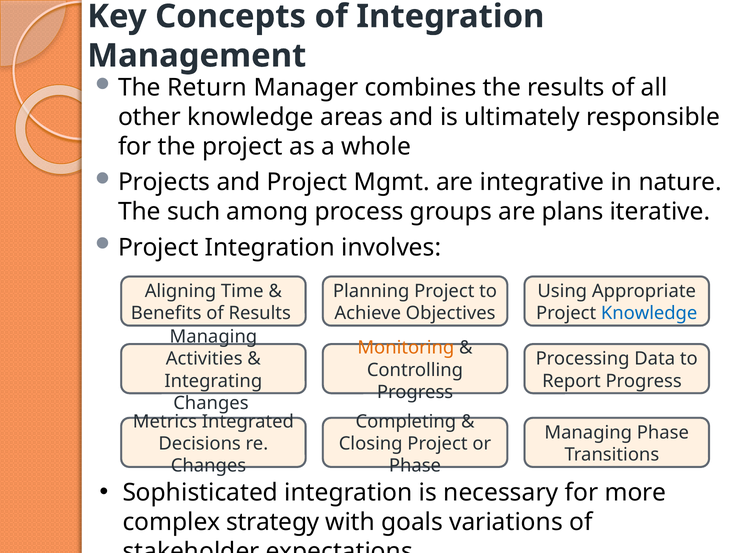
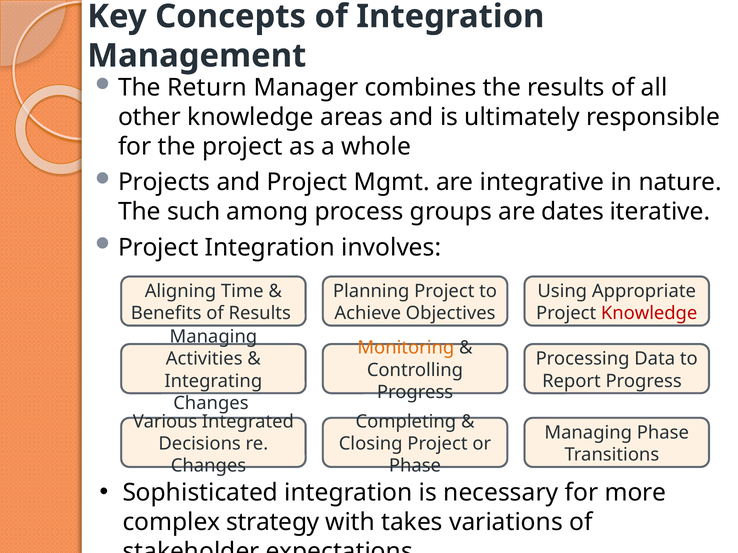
plans: plans -> dates
Knowledge at (649, 314) colour: blue -> red
Metrics: Metrics -> Various
goals: goals -> takes
